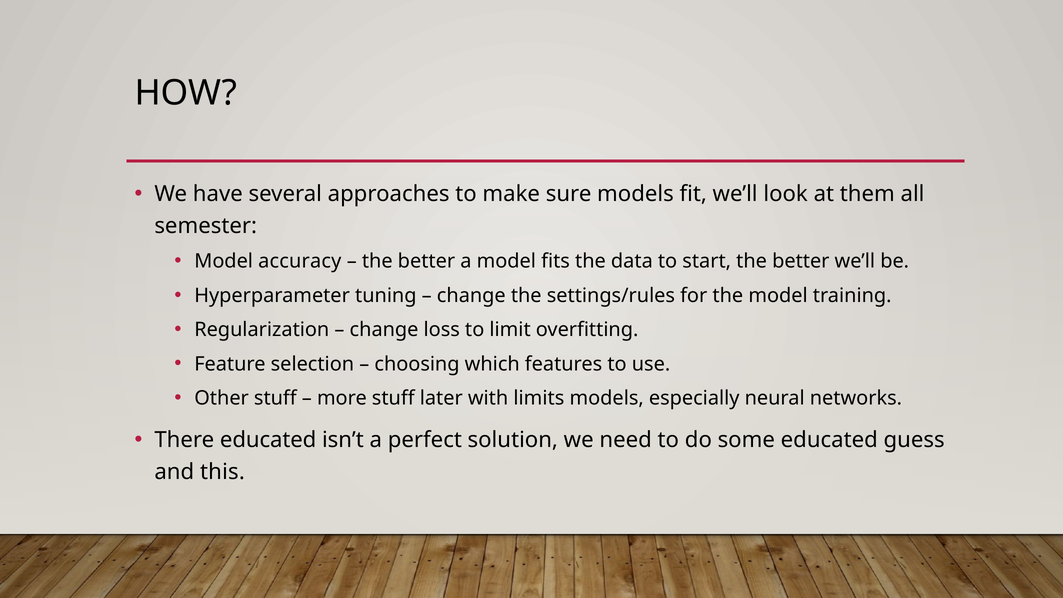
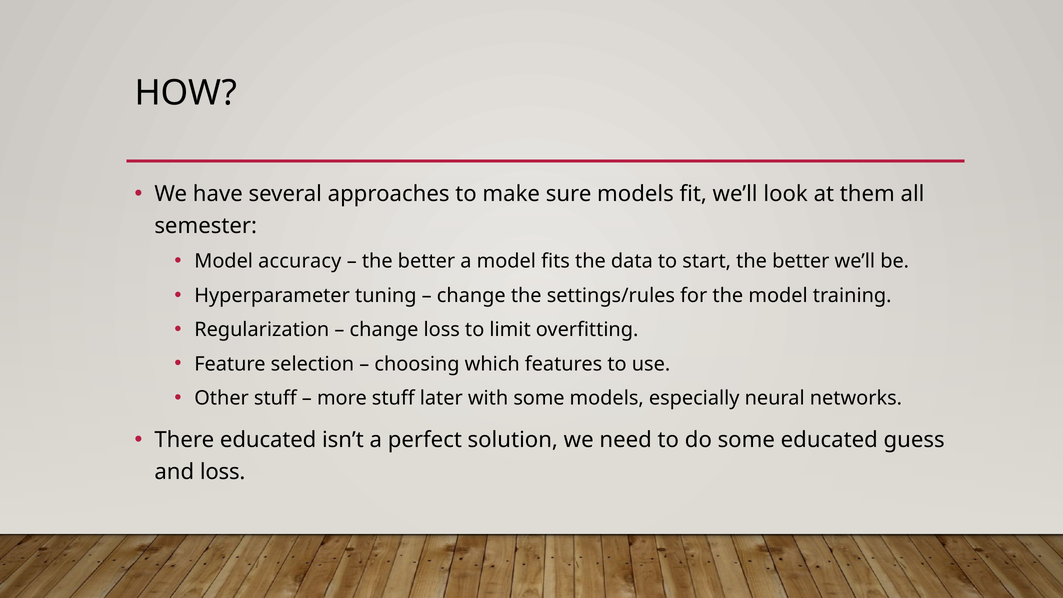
with limits: limits -> some
and this: this -> loss
